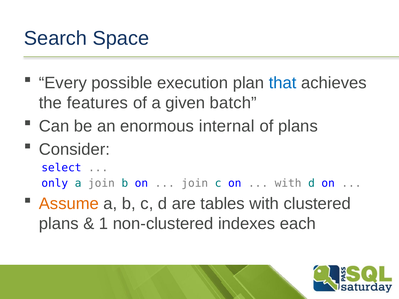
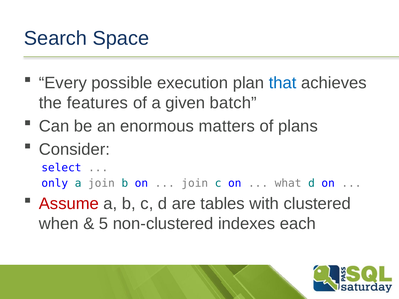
internal: internal -> matters
with at (288, 183): with -> what
Assume colour: orange -> red
plans at (59, 224): plans -> when
1: 1 -> 5
